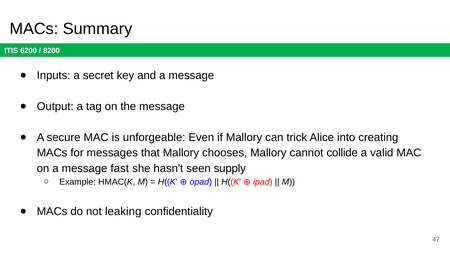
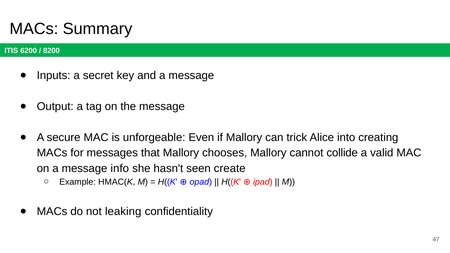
fast: fast -> info
supply: supply -> create
